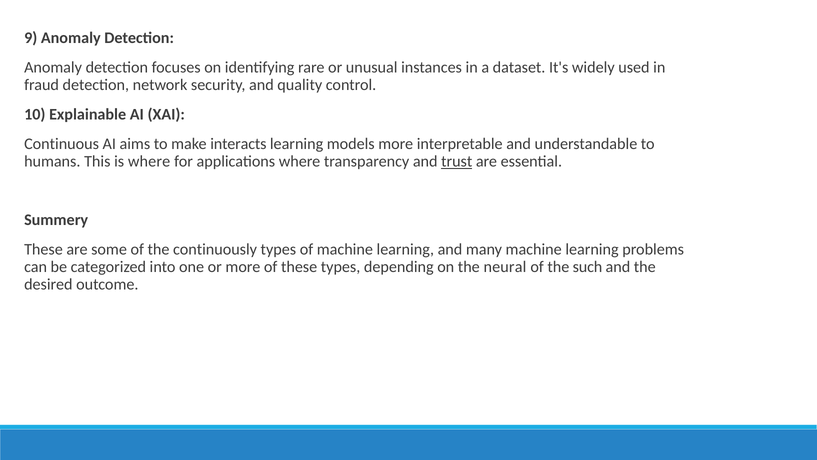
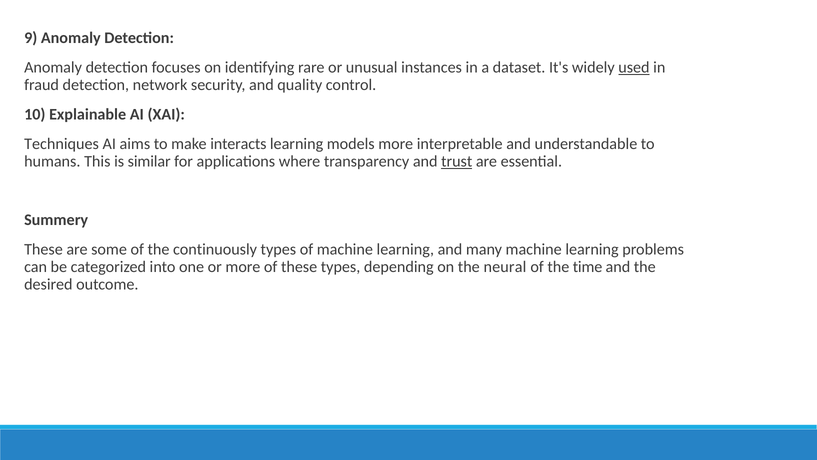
used underline: none -> present
Continuous: Continuous -> Techniques
is where: where -> similar
such: such -> time
